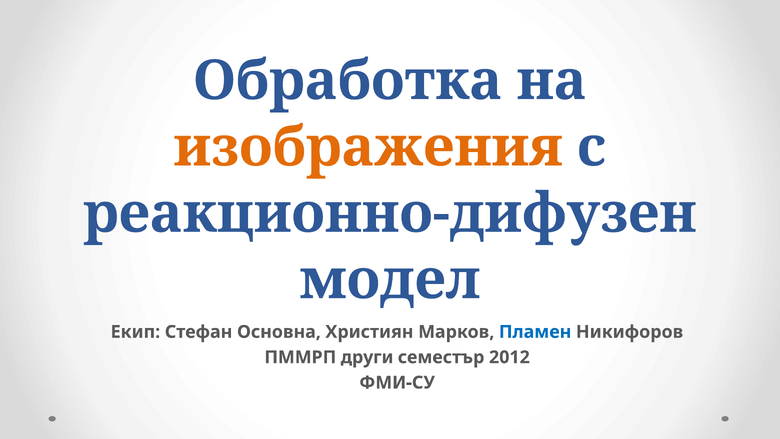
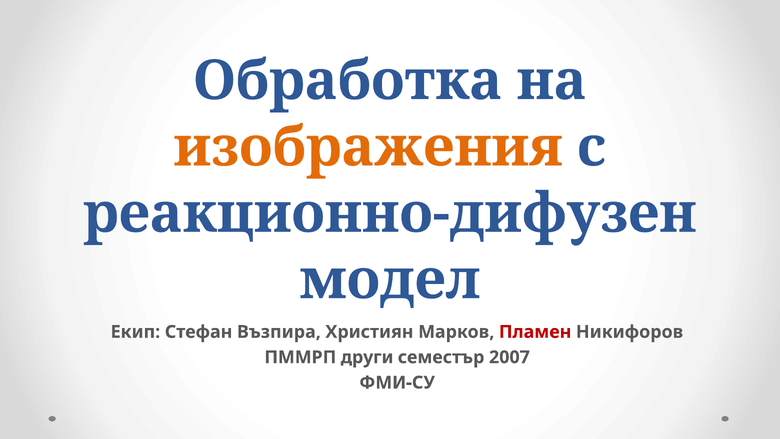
Основна: Основна -> Възпира
Пламен colour: blue -> red
2012: 2012 -> 2007
